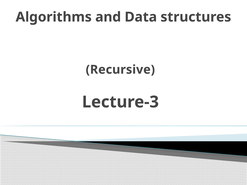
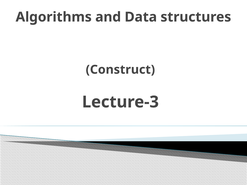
Recursive: Recursive -> Construct
